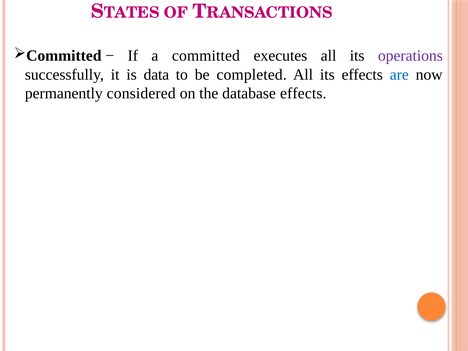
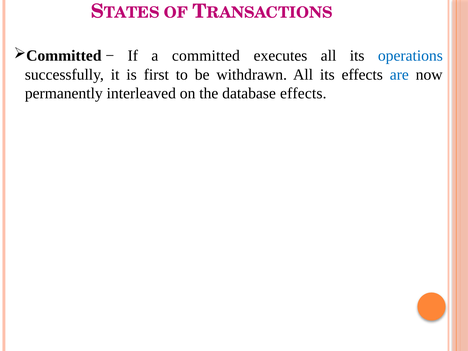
operations colour: purple -> blue
data: data -> first
completed: completed -> withdrawn
considered: considered -> interleaved
